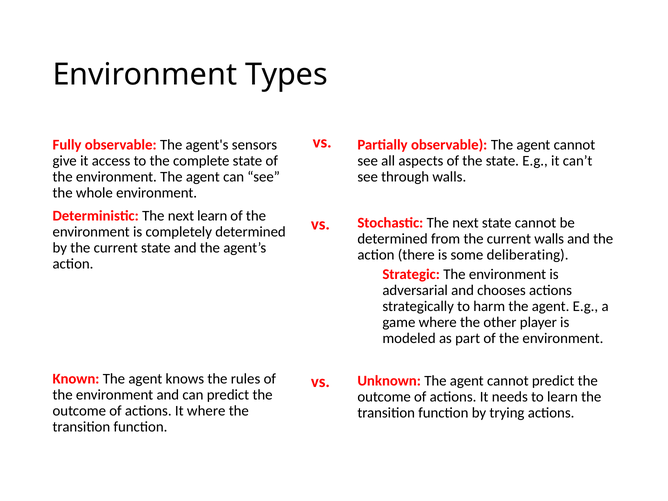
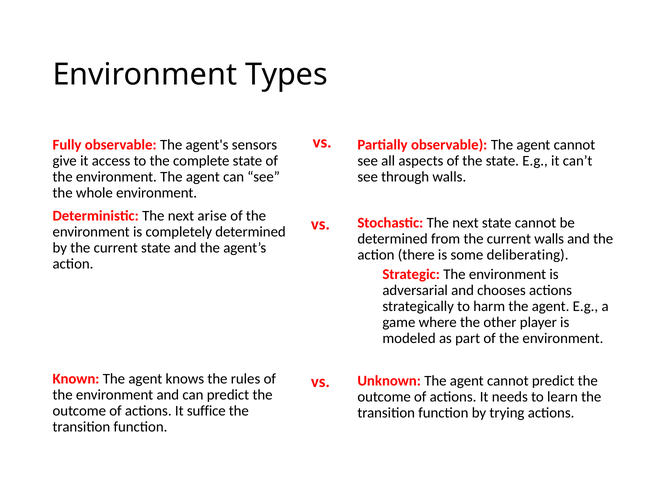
next learn: learn -> arise
It where: where -> suffice
